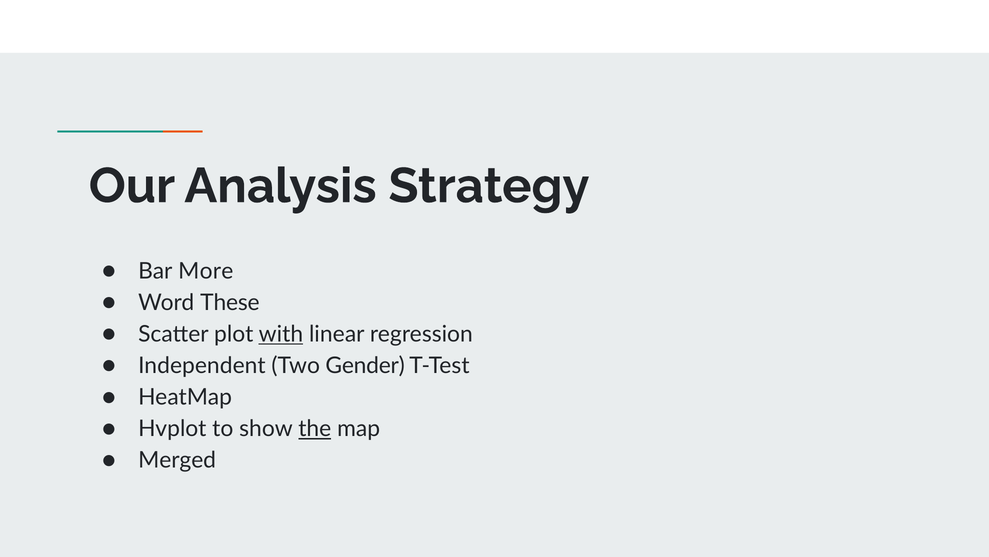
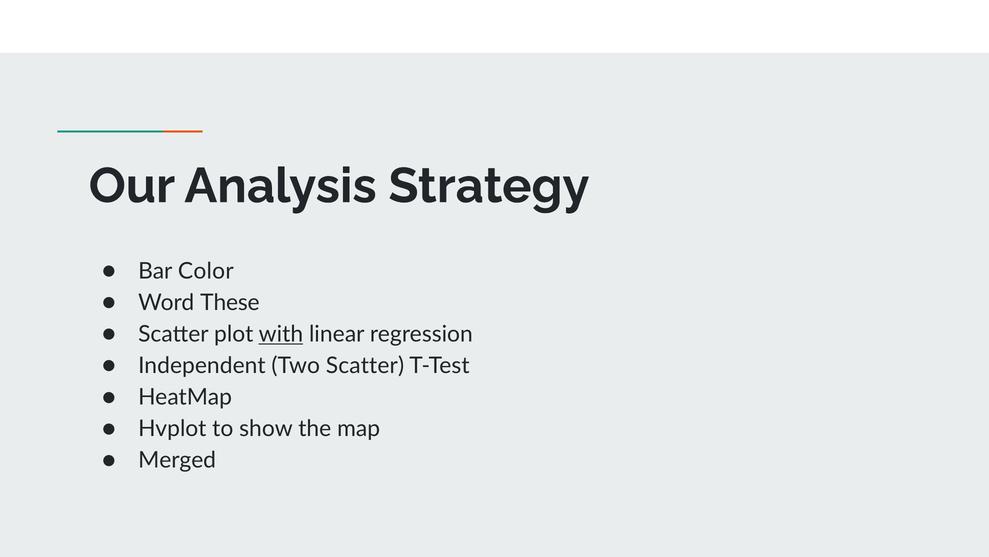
More: More -> Color
Two Gender: Gender -> Scatter
the underline: present -> none
